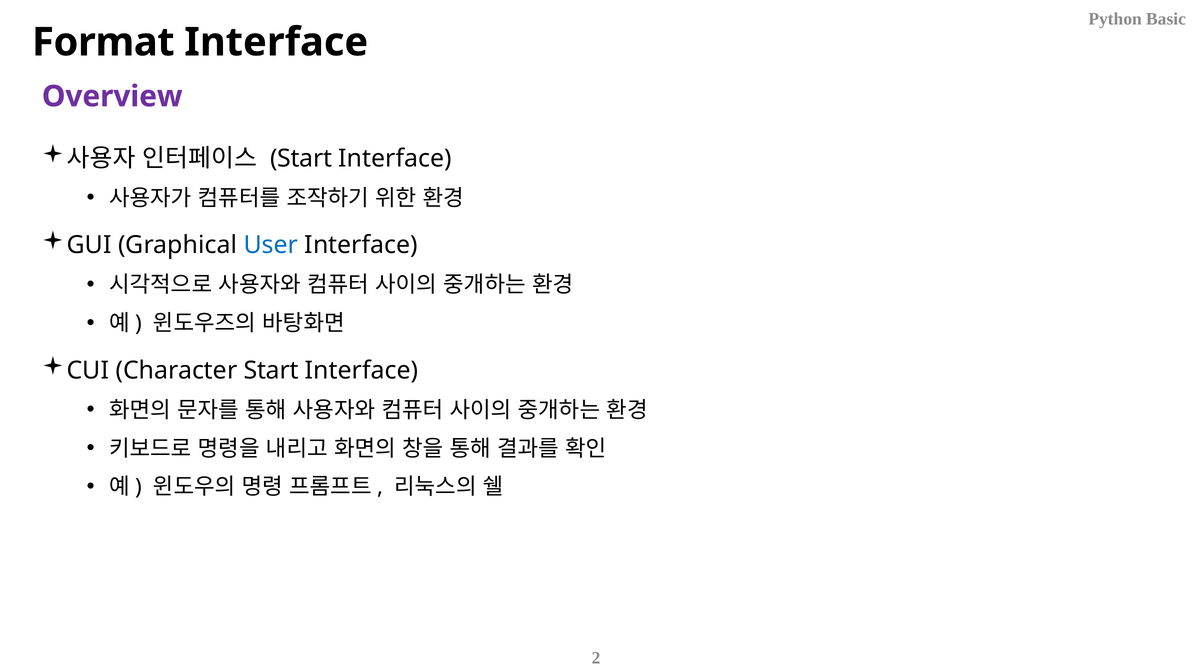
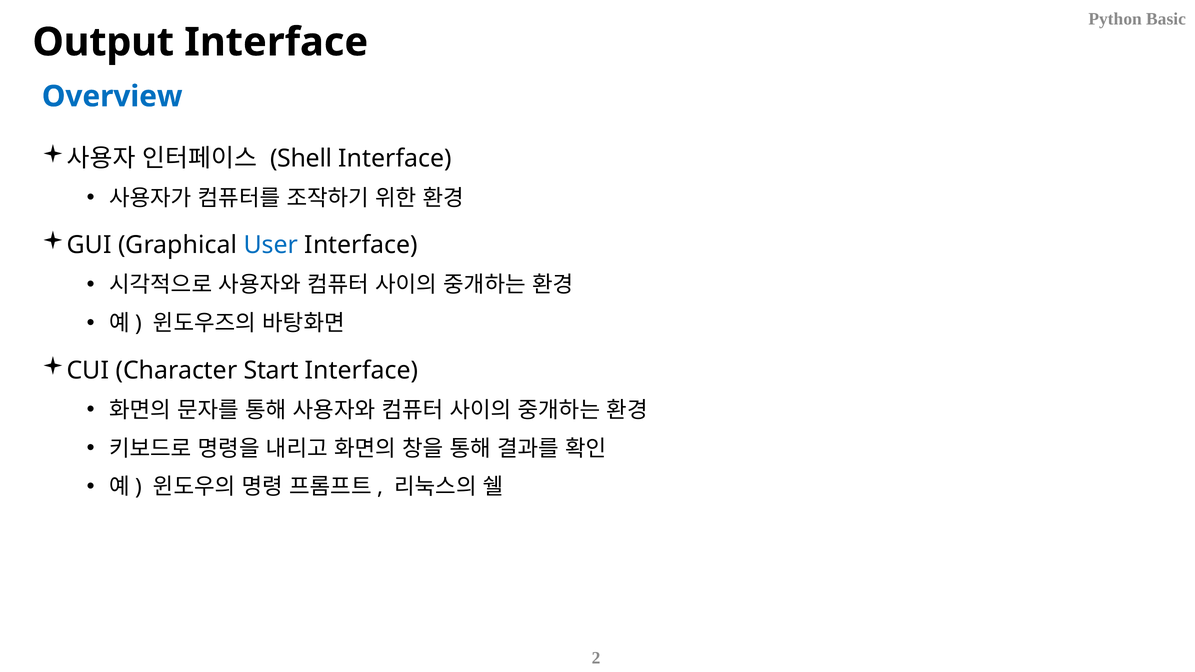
Format: Format -> Output
Overview colour: purple -> blue
Start at (301, 159): Start -> Shell
